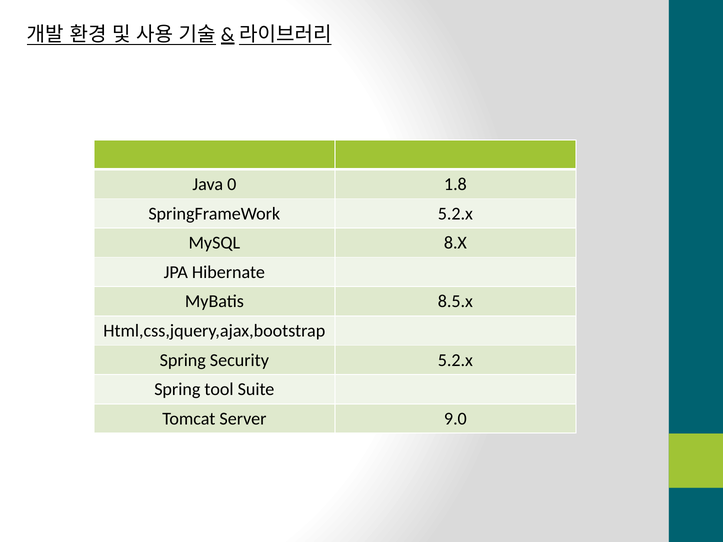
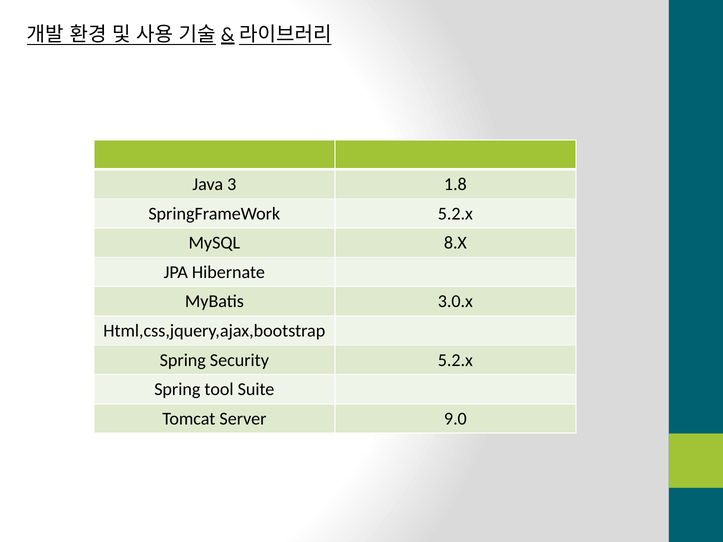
0: 0 -> 3
8.5.x: 8.5.x -> 3.0.x
